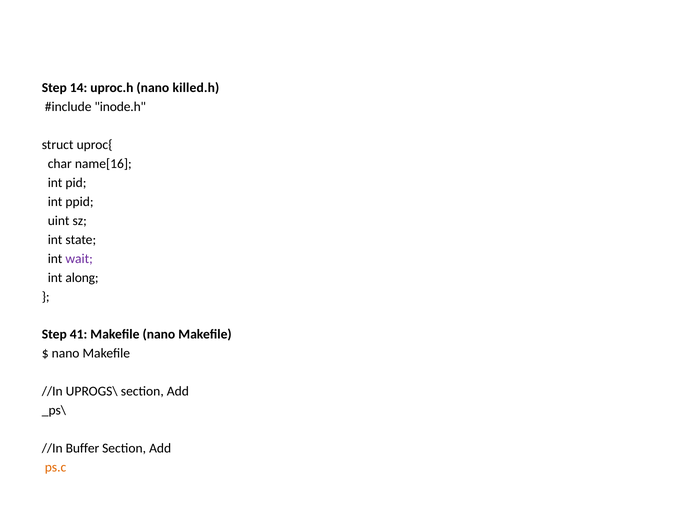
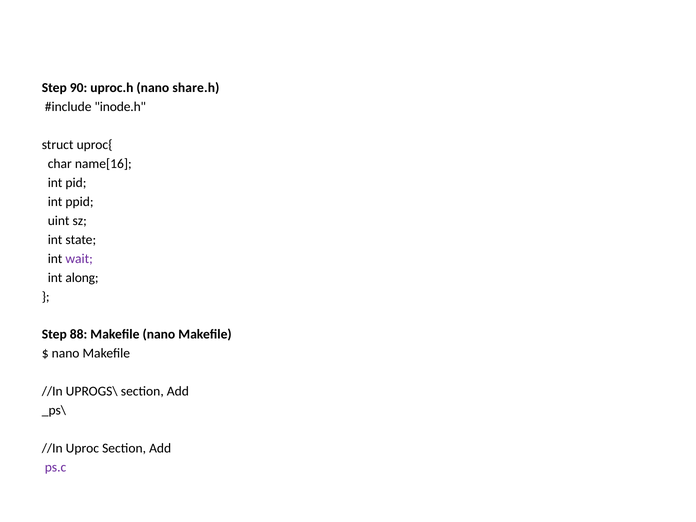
14: 14 -> 90
killed.h: killed.h -> share.h
41: 41 -> 88
Buffer: Buffer -> Uproc
ps.c colour: orange -> purple
